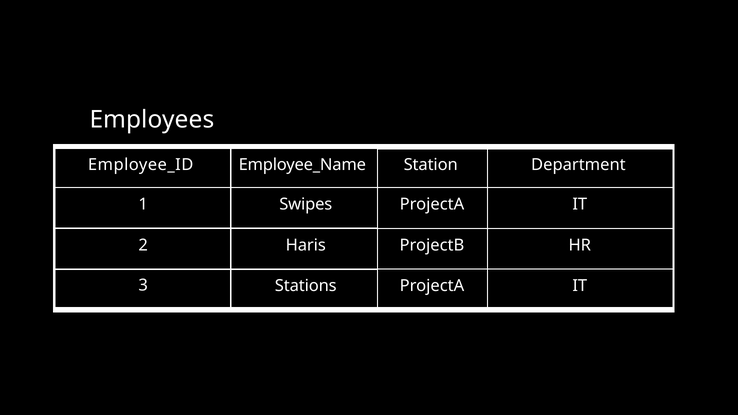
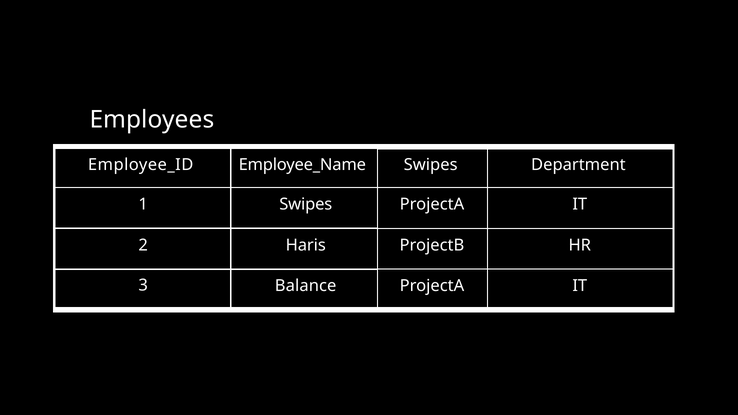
Station at (431, 165): Station -> Swipes
Stations: Stations -> Balance
